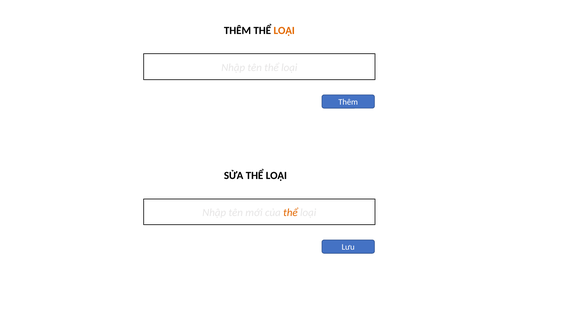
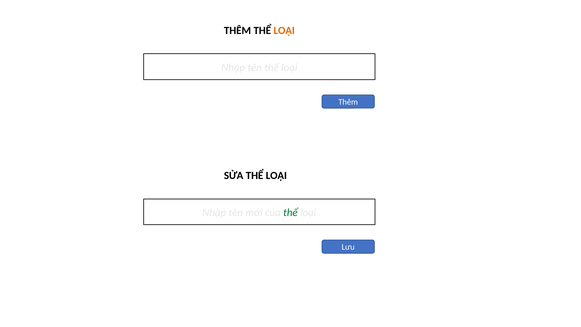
thể at (290, 212) colour: orange -> green
